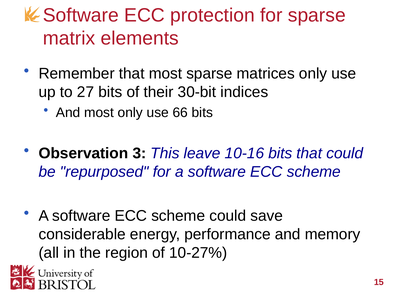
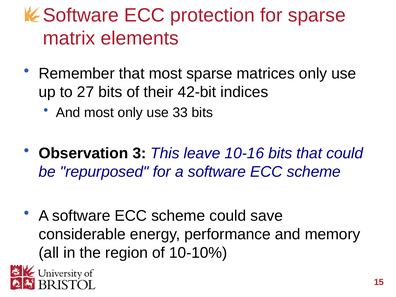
30-bit: 30-bit -> 42-bit
66: 66 -> 33
10-27%: 10-27% -> 10-10%
